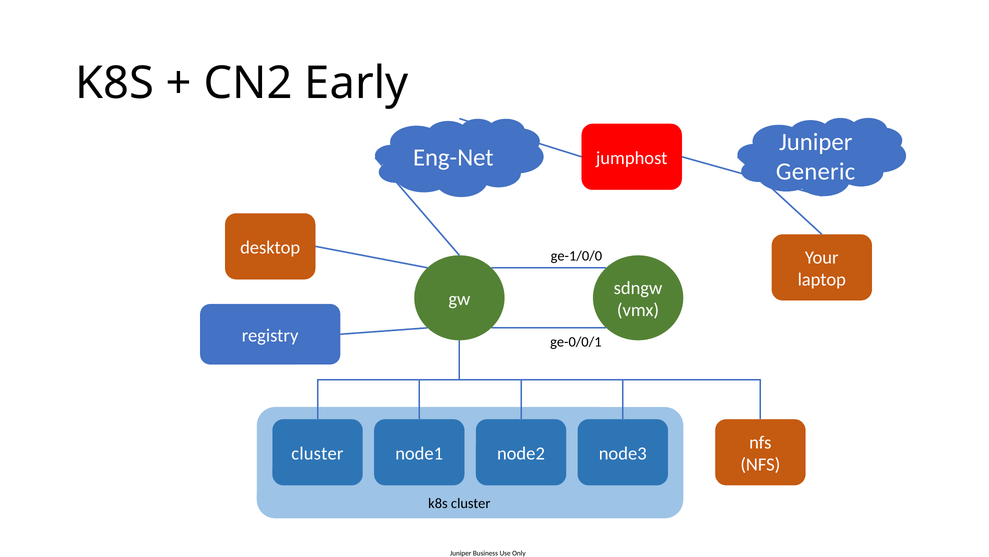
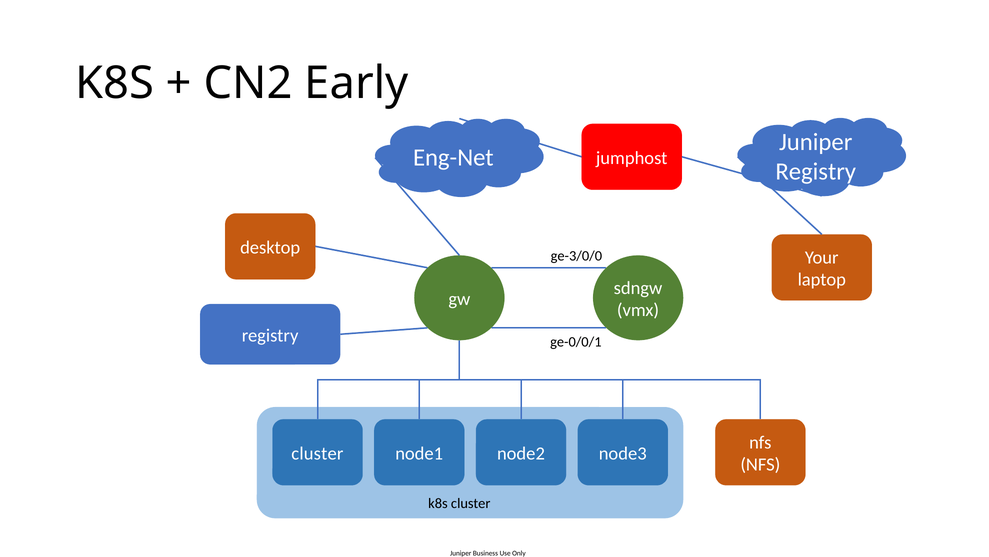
Generic at (816, 171): Generic -> Registry
ge-1/0/0: ge-1/0/0 -> ge-3/0/0
